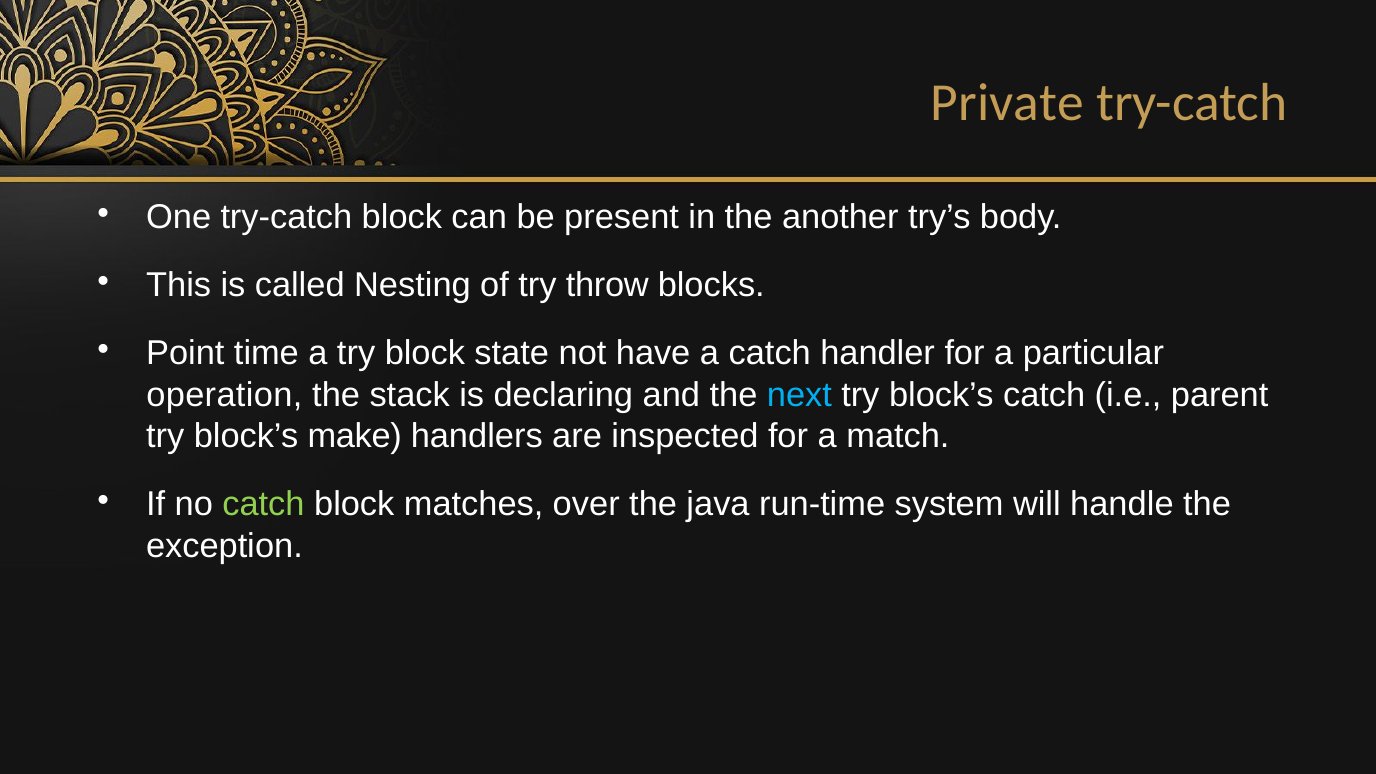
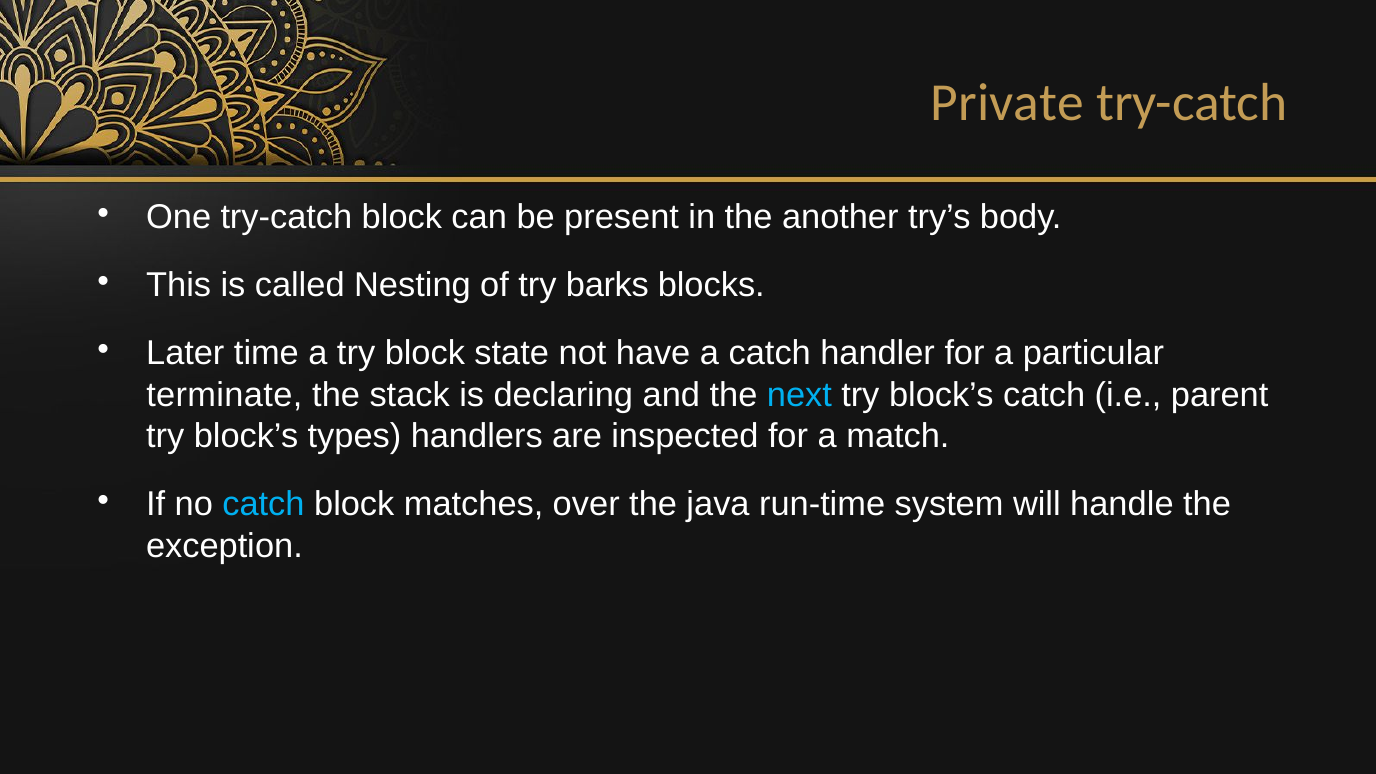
throw: throw -> barks
Point: Point -> Later
operation: operation -> terminate
make: make -> types
catch at (263, 504) colour: light green -> light blue
